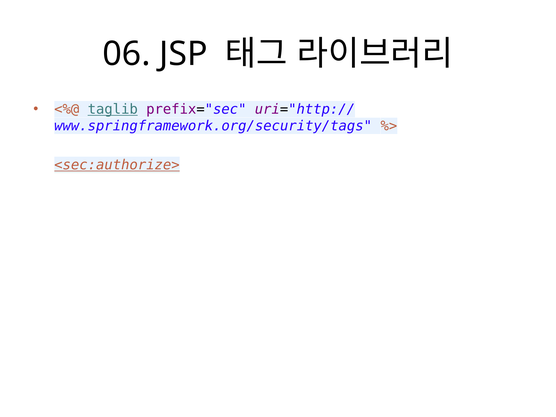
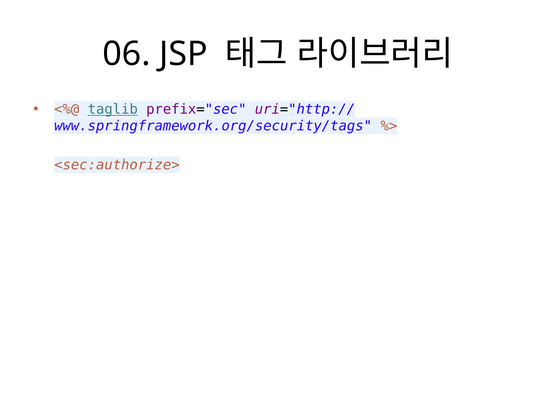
<sec:authorize> underline: present -> none
